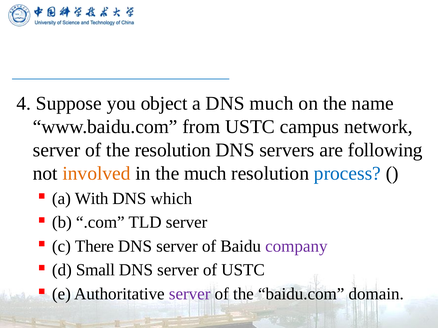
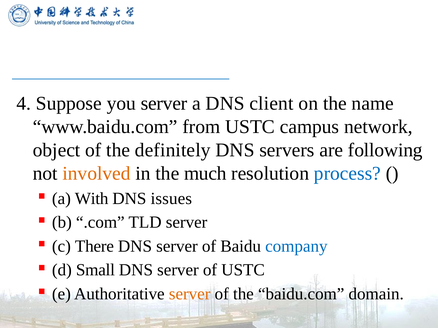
you object: object -> server
DNS much: much -> client
server at (57, 150): server -> object
the resolution: resolution -> definitely
which: which -> issues
company colour: purple -> blue
server at (190, 294) colour: purple -> orange
